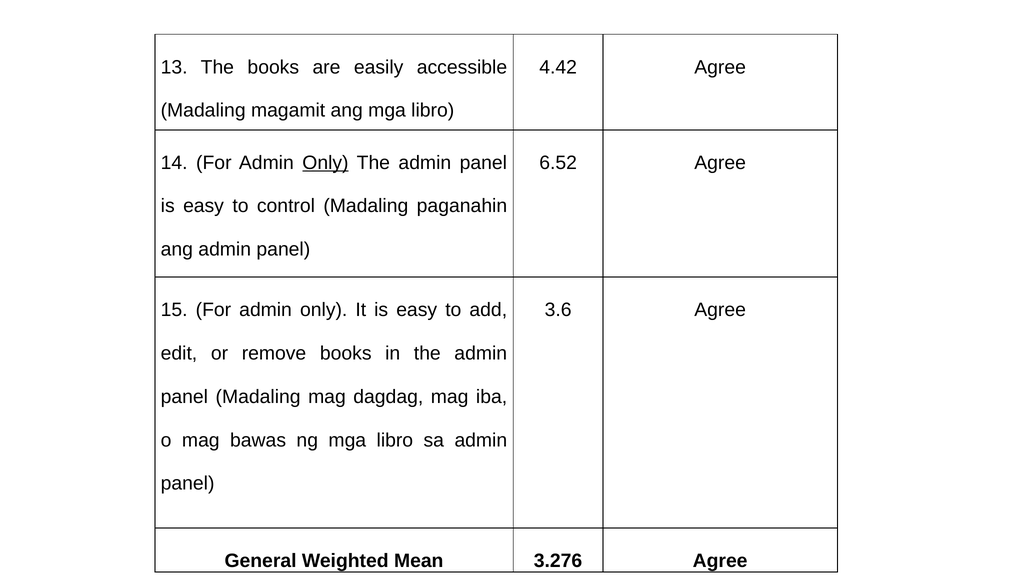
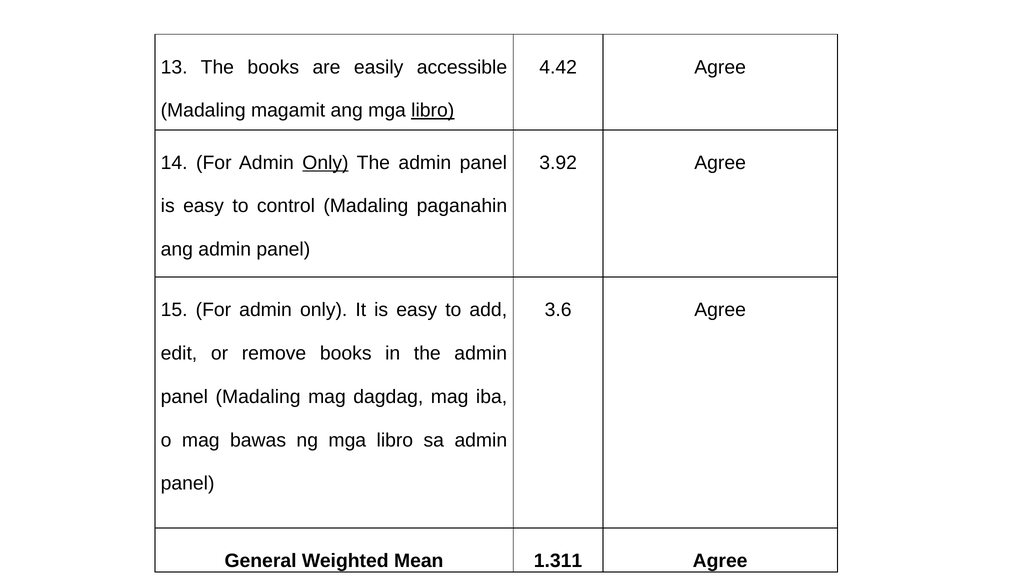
libro at (433, 110) underline: none -> present
6.52: 6.52 -> 3.92
3.276: 3.276 -> 1.311
